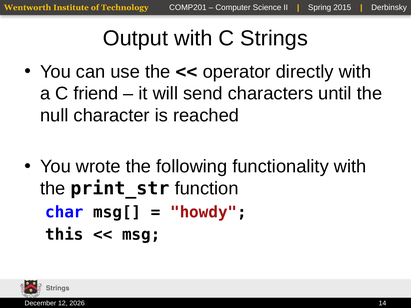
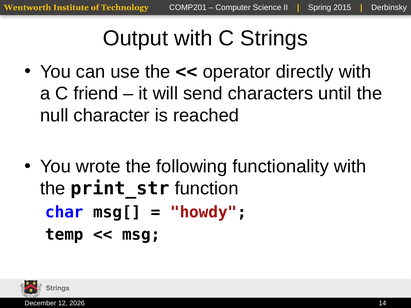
this: this -> temp
